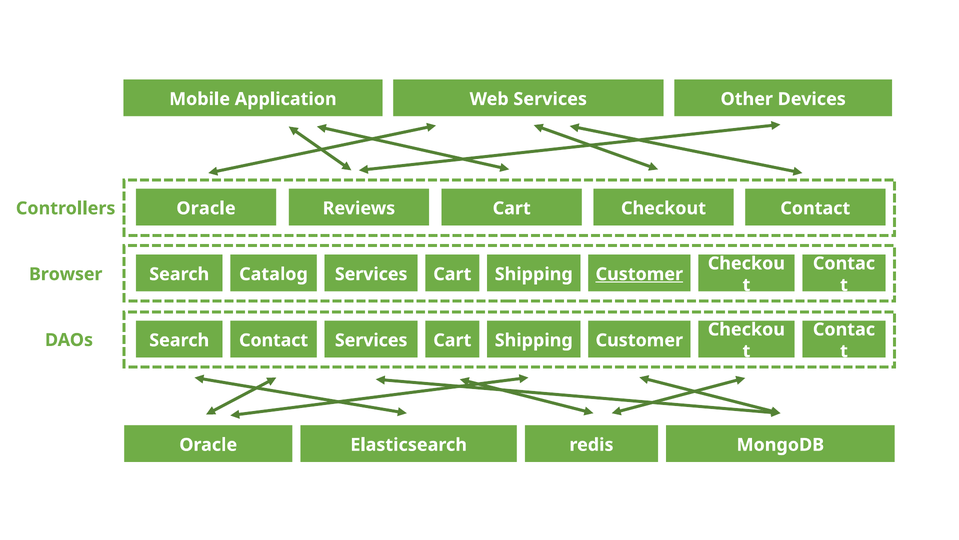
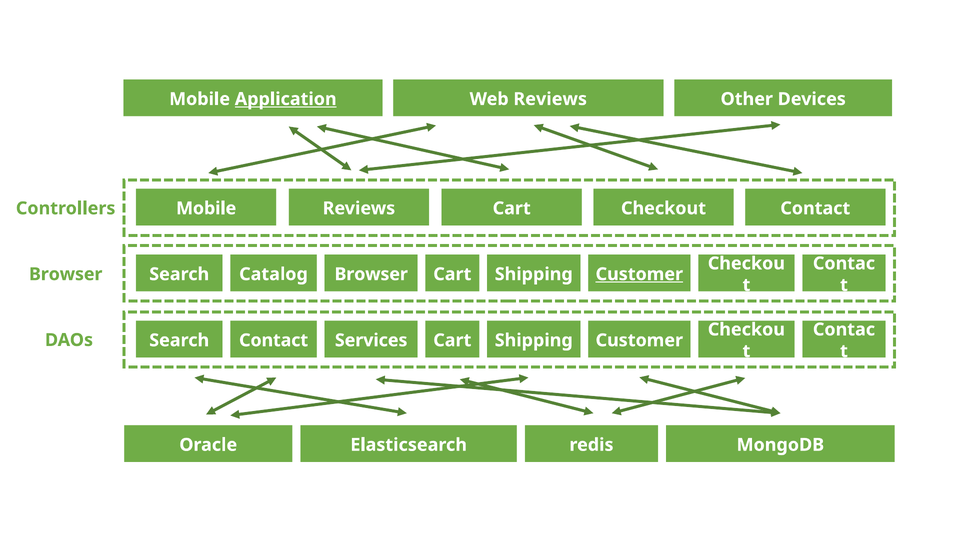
Application underline: none -> present
Web Services: Services -> Reviews
Oracle at (206, 208): Oracle -> Mobile
Services at (371, 274): Services -> Browser
